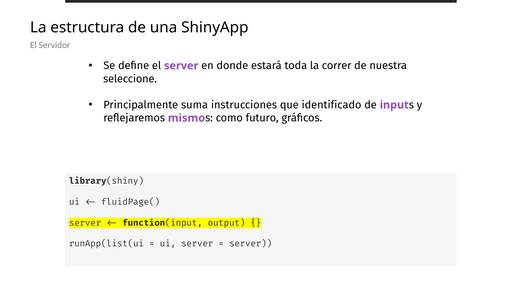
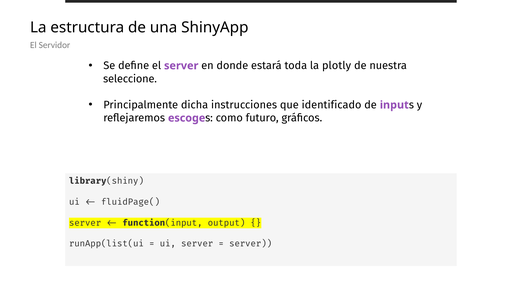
correr: correr -> plotly
suma: suma -> dicha
mismo: mismo -> escoge
